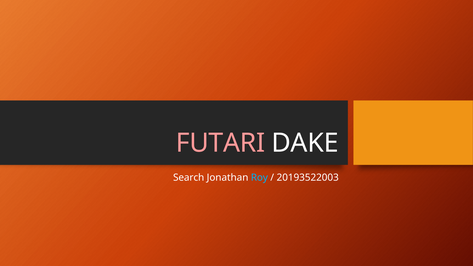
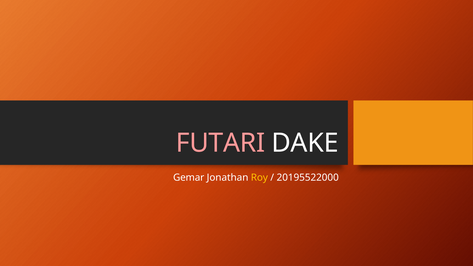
Search: Search -> Gemar
Roy colour: light blue -> yellow
20193522003: 20193522003 -> 20195522000
